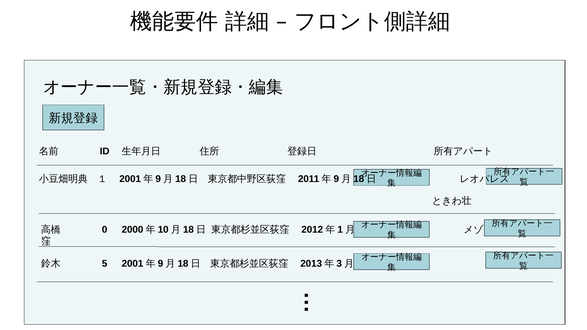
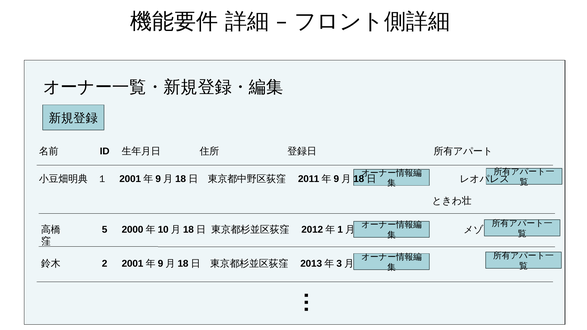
0: 0 -> 5
5: 5 -> 2
